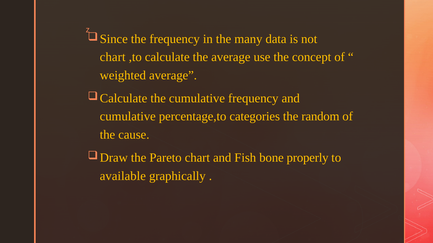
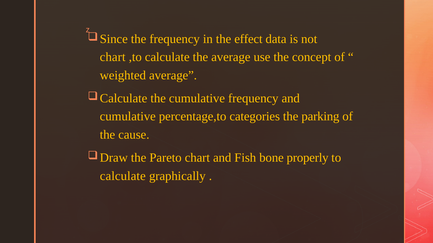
many: many -> effect
random: random -> parking
available at (123, 176): available -> calculate
